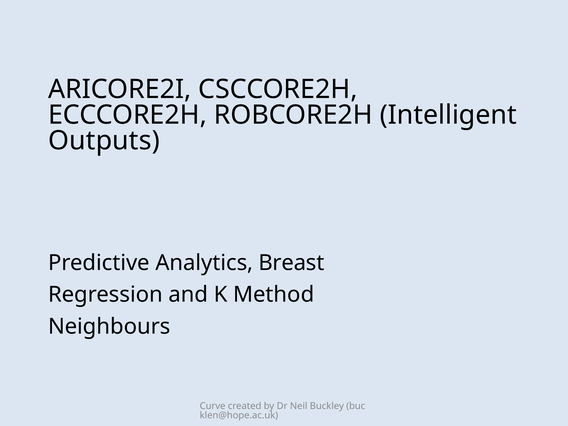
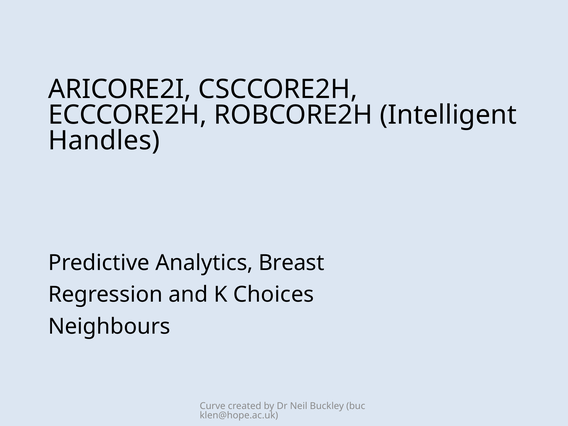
Outputs: Outputs -> Handles
Method: Method -> Choices
